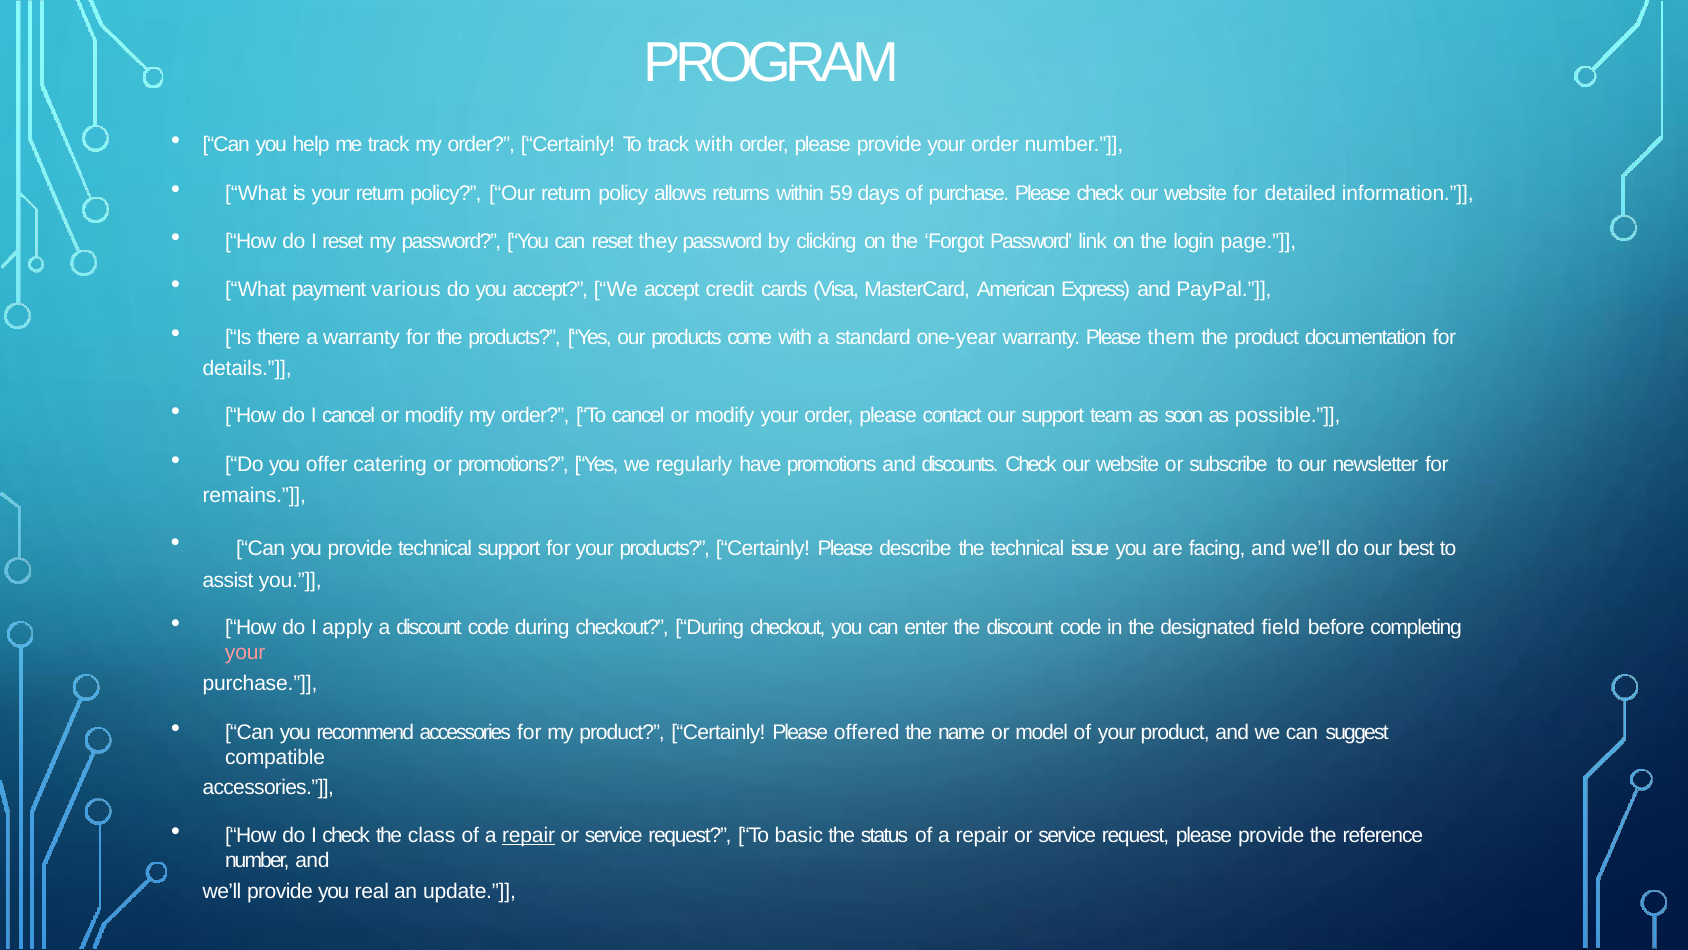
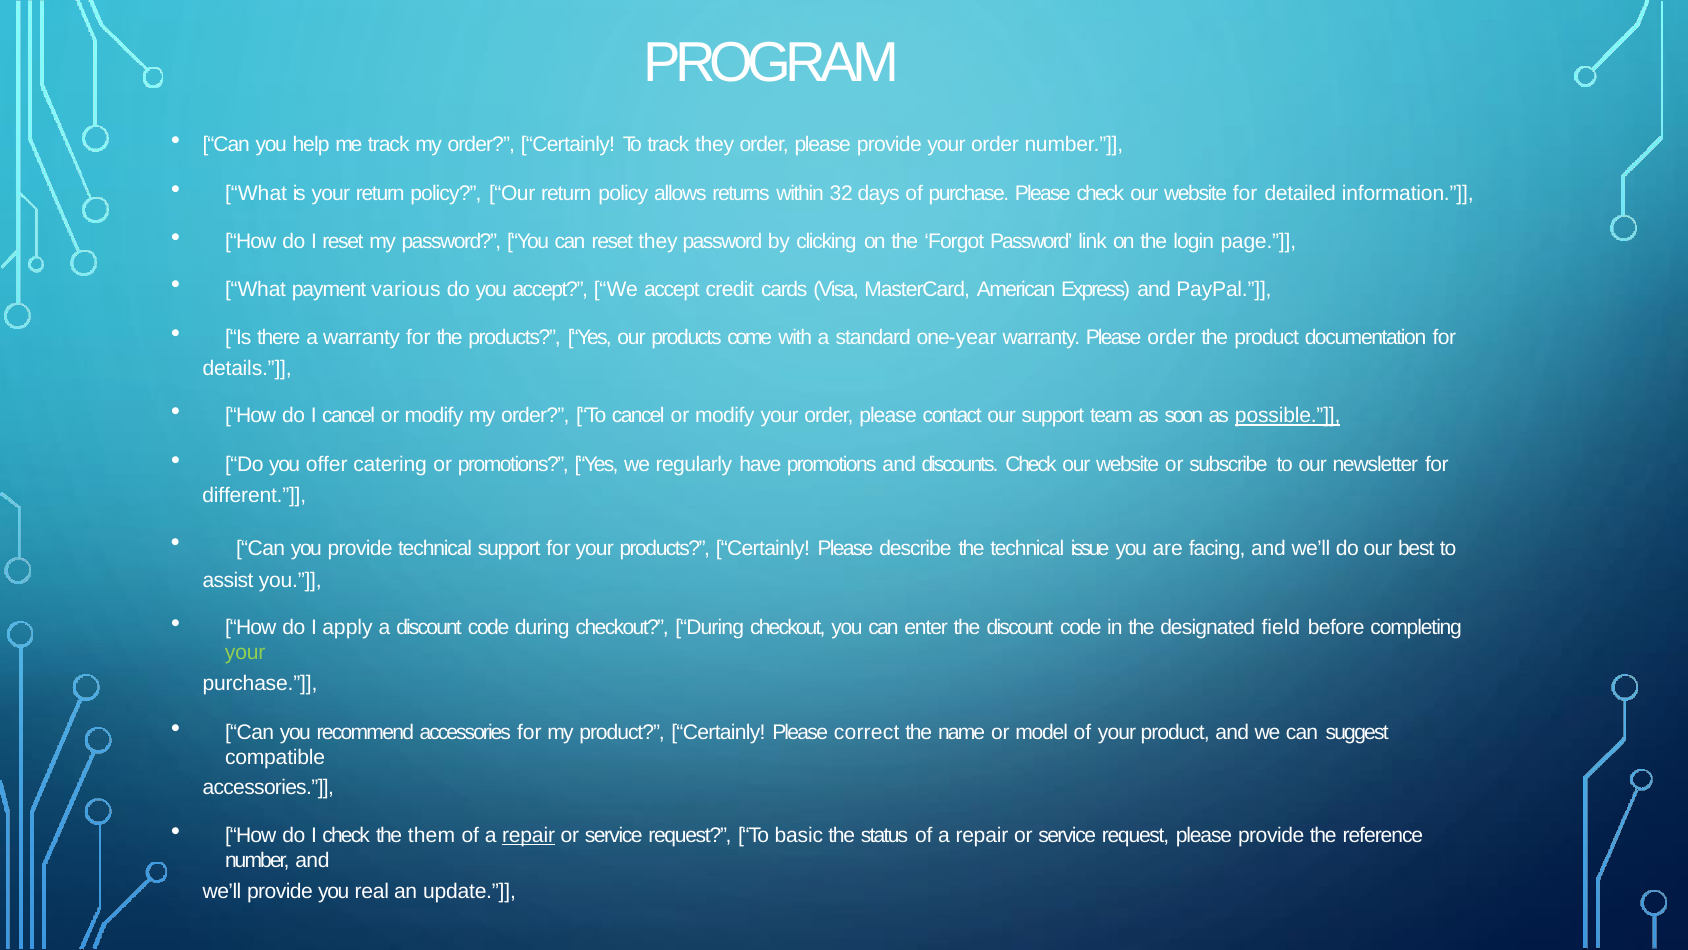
track with: with -> they
59: 59 -> 32
Please them: them -> order
possible underline: none -> present
remains: remains -> different
your at (245, 653) colour: pink -> light green
offered: offered -> correct
class: class -> them
